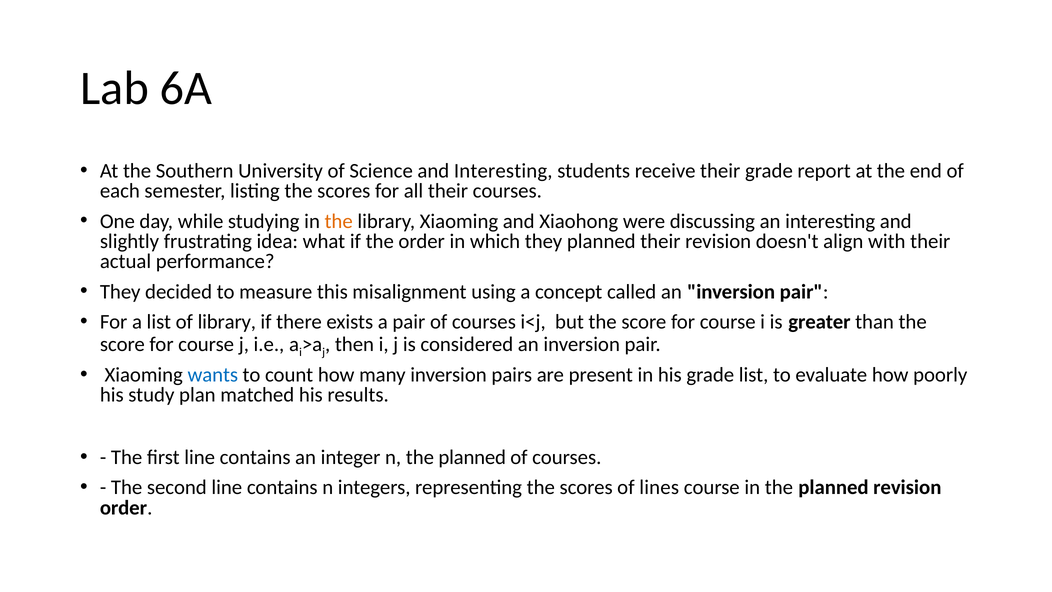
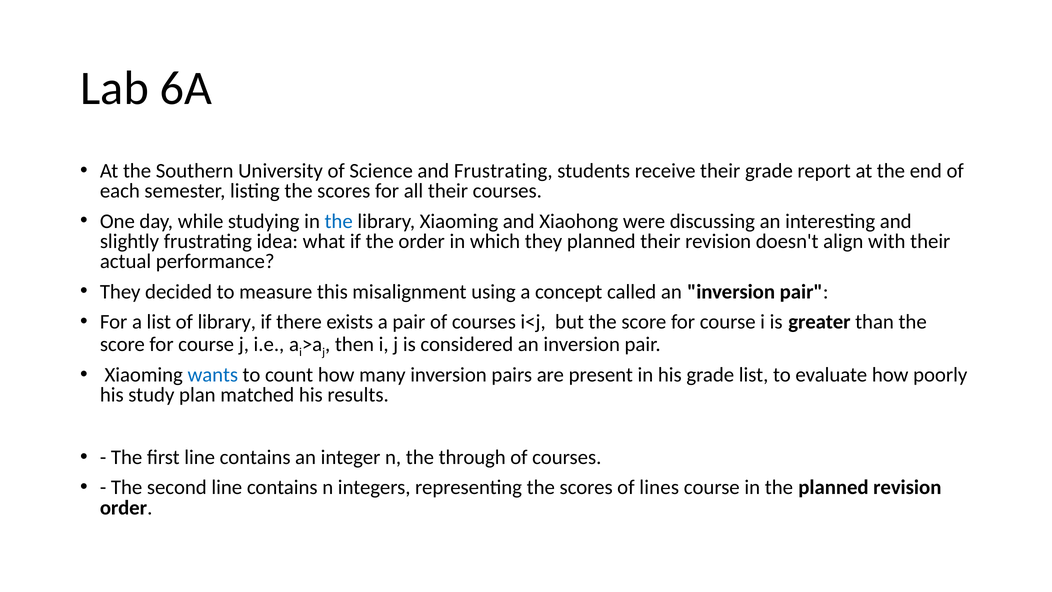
and Interesting: Interesting -> Frustrating
the at (339, 221) colour: orange -> blue
n the planned: planned -> through
